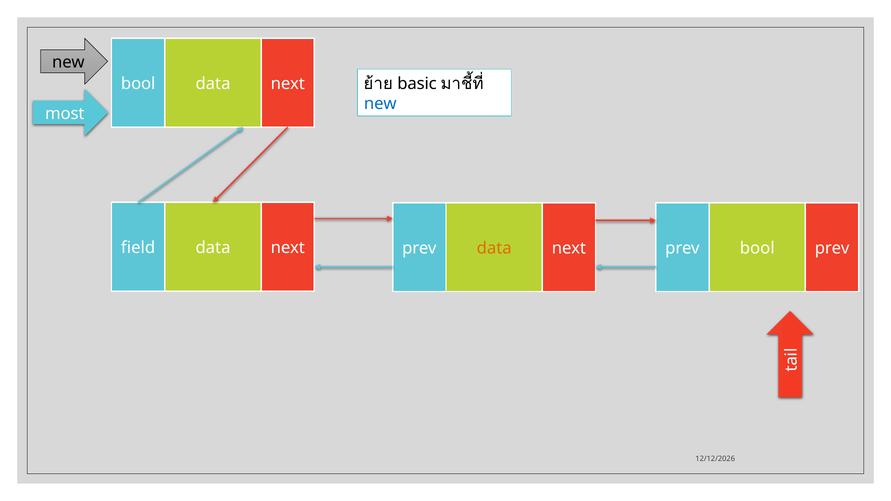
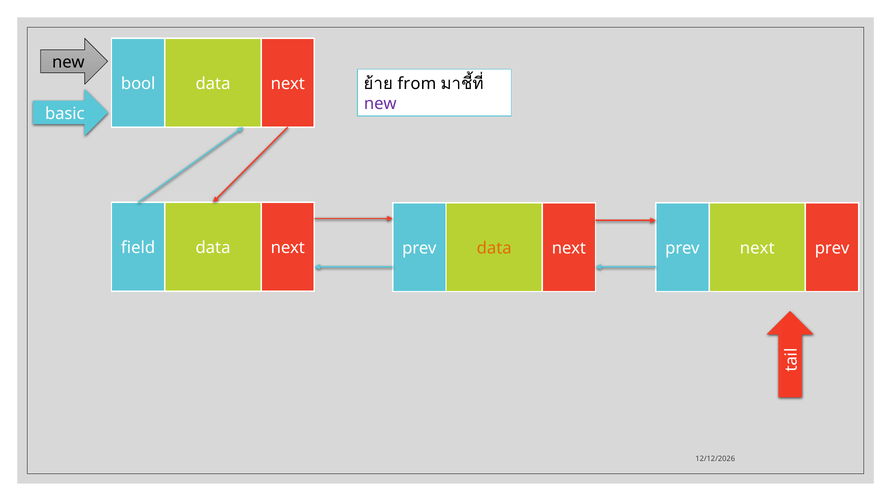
basic: basic -> from
new at (380, 104) colour: blue -> purple
most: most -> basic
next bool: bool -> next
